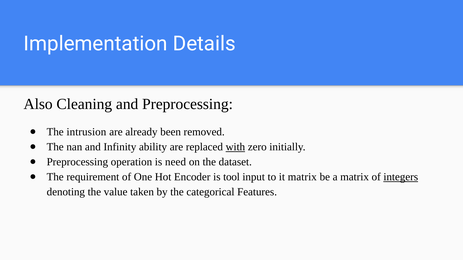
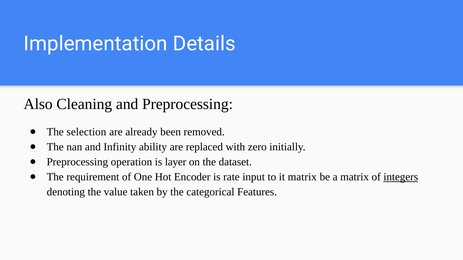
intrusion: intrusion -> selection
with underline: present -> none
need: need -> layer
tool: tool -> rate
